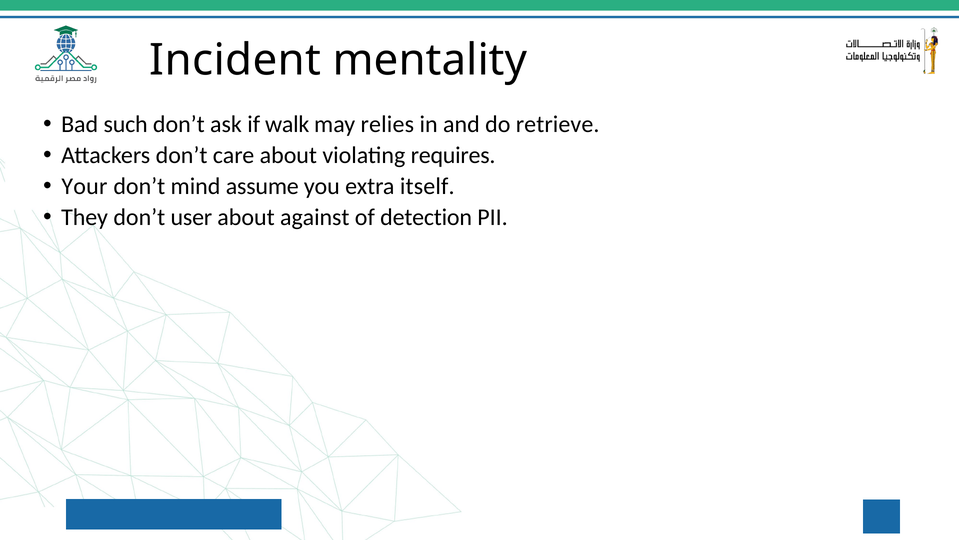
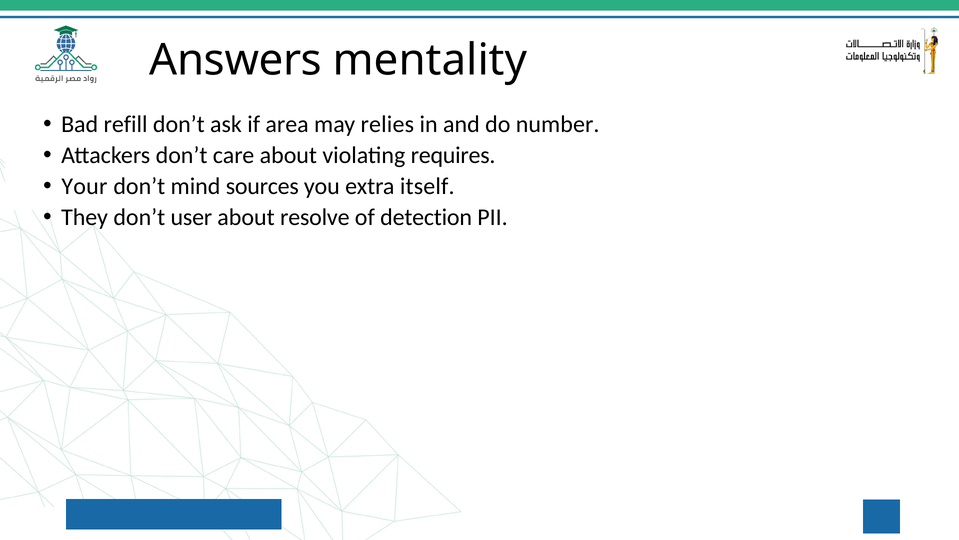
Incident: Incident -> Answers
such: such -> refill
walk: walk -> area
retrieve: retrieve -> number
assume: assume -> sources
against: against -> resolve
